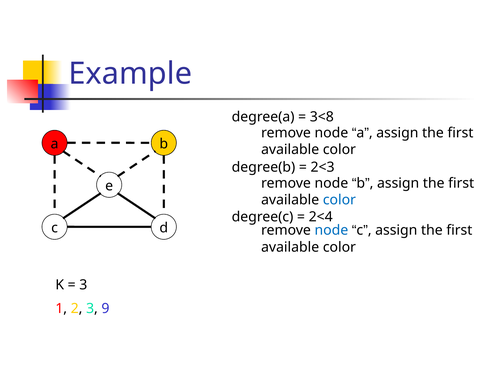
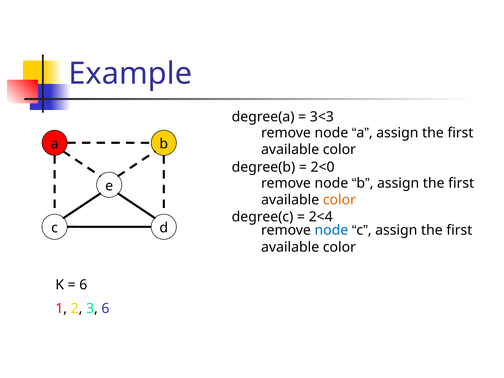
3<8: 3<8 -> 3<3
2<3: 2<3 -> 2<0
color at (339, 200) colour: blue -> orange
3 at (83, 285): 3 -> 6
3 9: 9 -> 6
